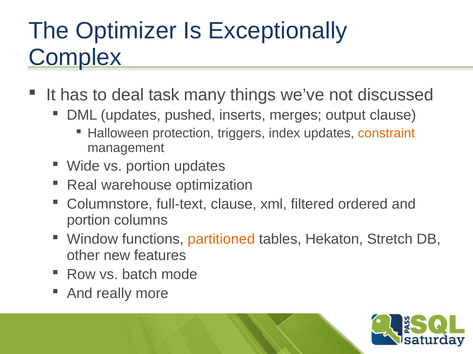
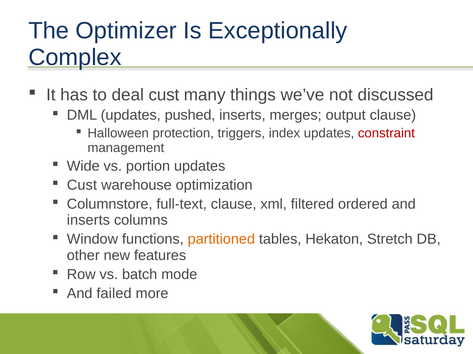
deal task: task -> cust
constraint colour: orange -> red
Real at (82, 185): Real -> Cust
portion at (88, 221): portion -> inserts
really: really -> failed
